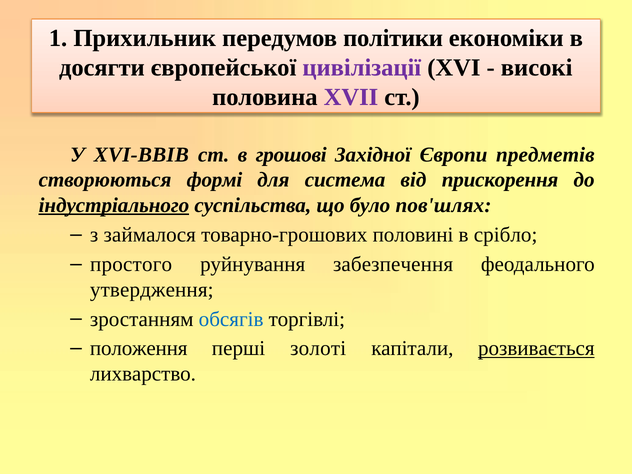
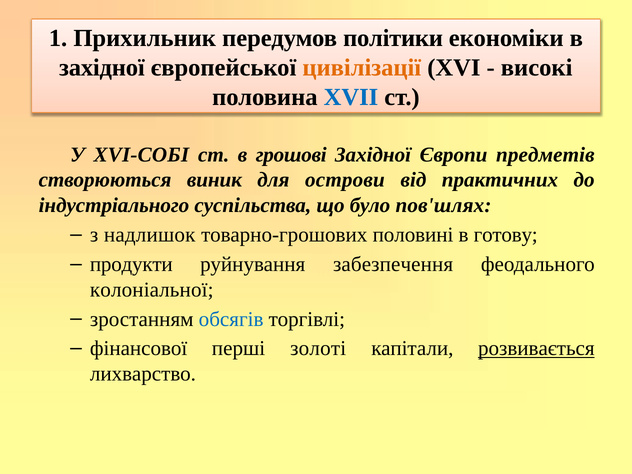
досягти at (102, 67): досягти -> західної
цивілізації colour: purple -> orange
XVII colour: purple -> blue
XVI-ВВІВ: XVI-ВВІВ -> XVI-СОБІ
формі: формі -> виник
система: система -> острови
прискорення: прискорення -> практичних
індустріального underline: present -> none
займалося: займалося -> надлишок
срібло: срібло -> готову
простого: простого -> продукти
утвердження: утвердження -> колоніальної
положення: положення -> фінансової
